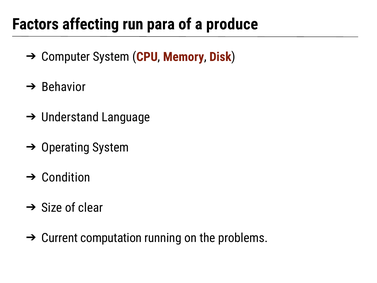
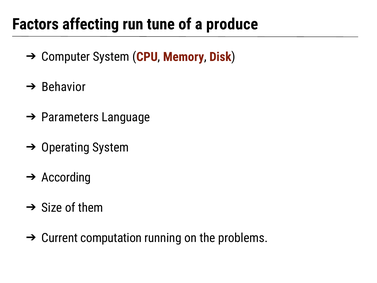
para: para -> tune
Understand: Understand -> Parameters
Condition: Condition -> According
clear: clear -> them
